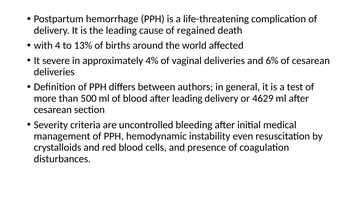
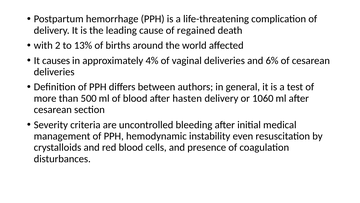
4: 4 -> 2
severe: severe -> causes
after leading: leading -> hasten
4629: 4629 -> 1060
